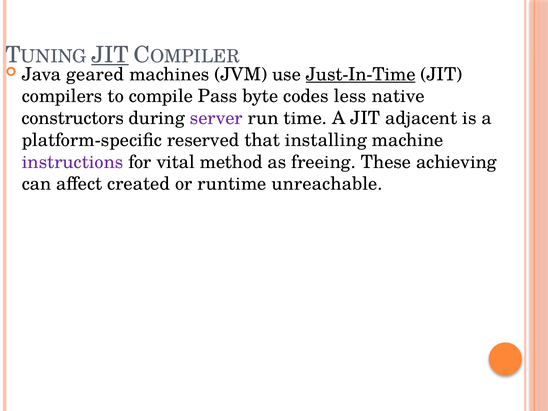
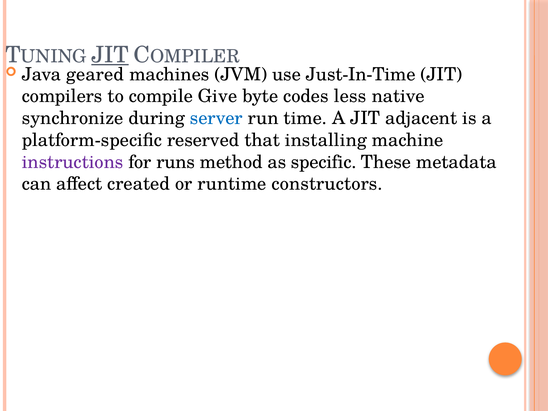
Just-In-Time underline: present -> none
Pass: Pass -> Give
constructors: constructors -> synchronize
server colour: purple -> blue
vital: vital -> runs
freeing: freeing -> specific
achieving: achieving -> metadata
unreachable: unreachable -> constructors
